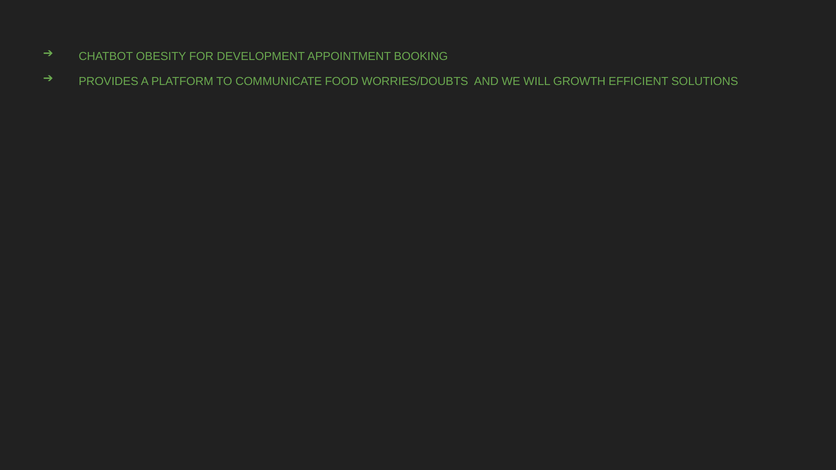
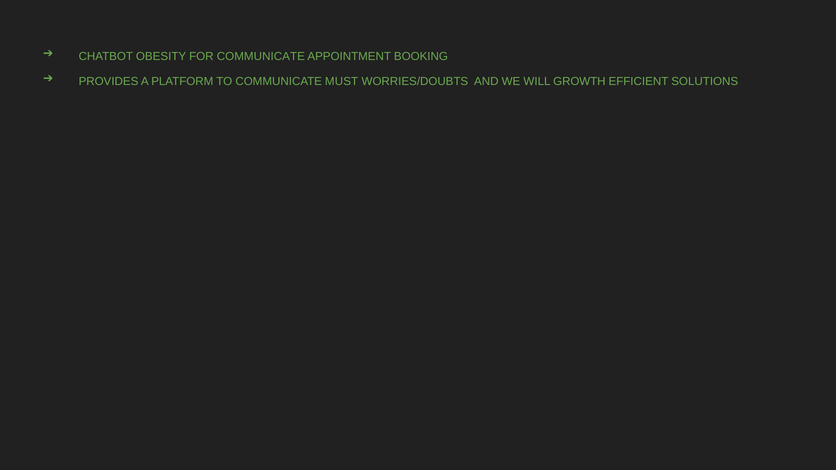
FOR DEVELOPMENT: DEVELOPMENT -> COMMUNICATE
FOOD: FOOD -> MUST
